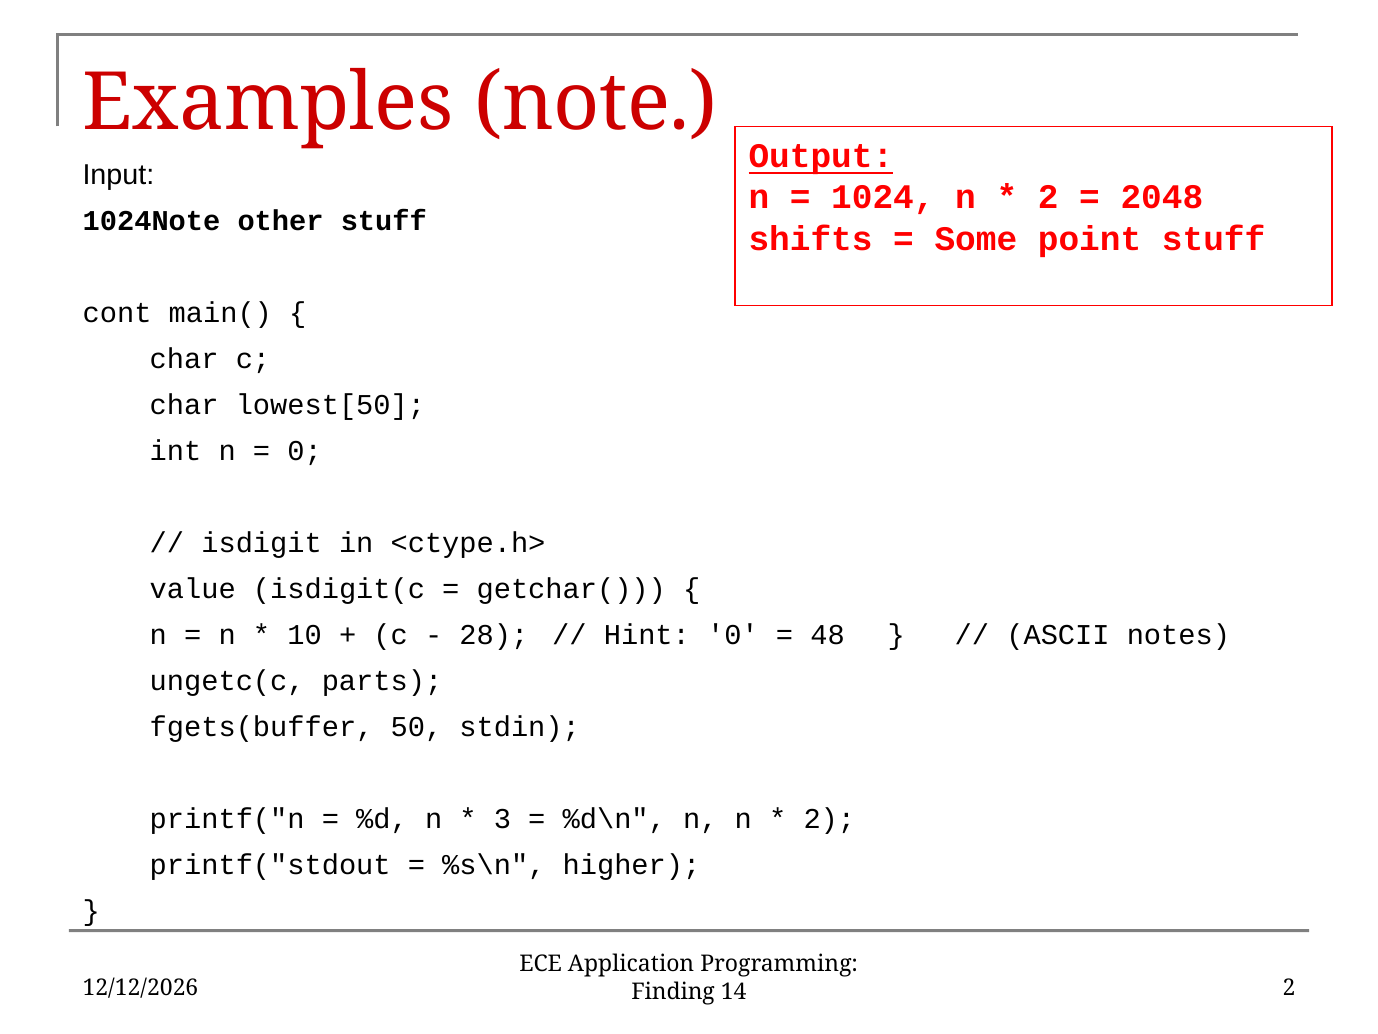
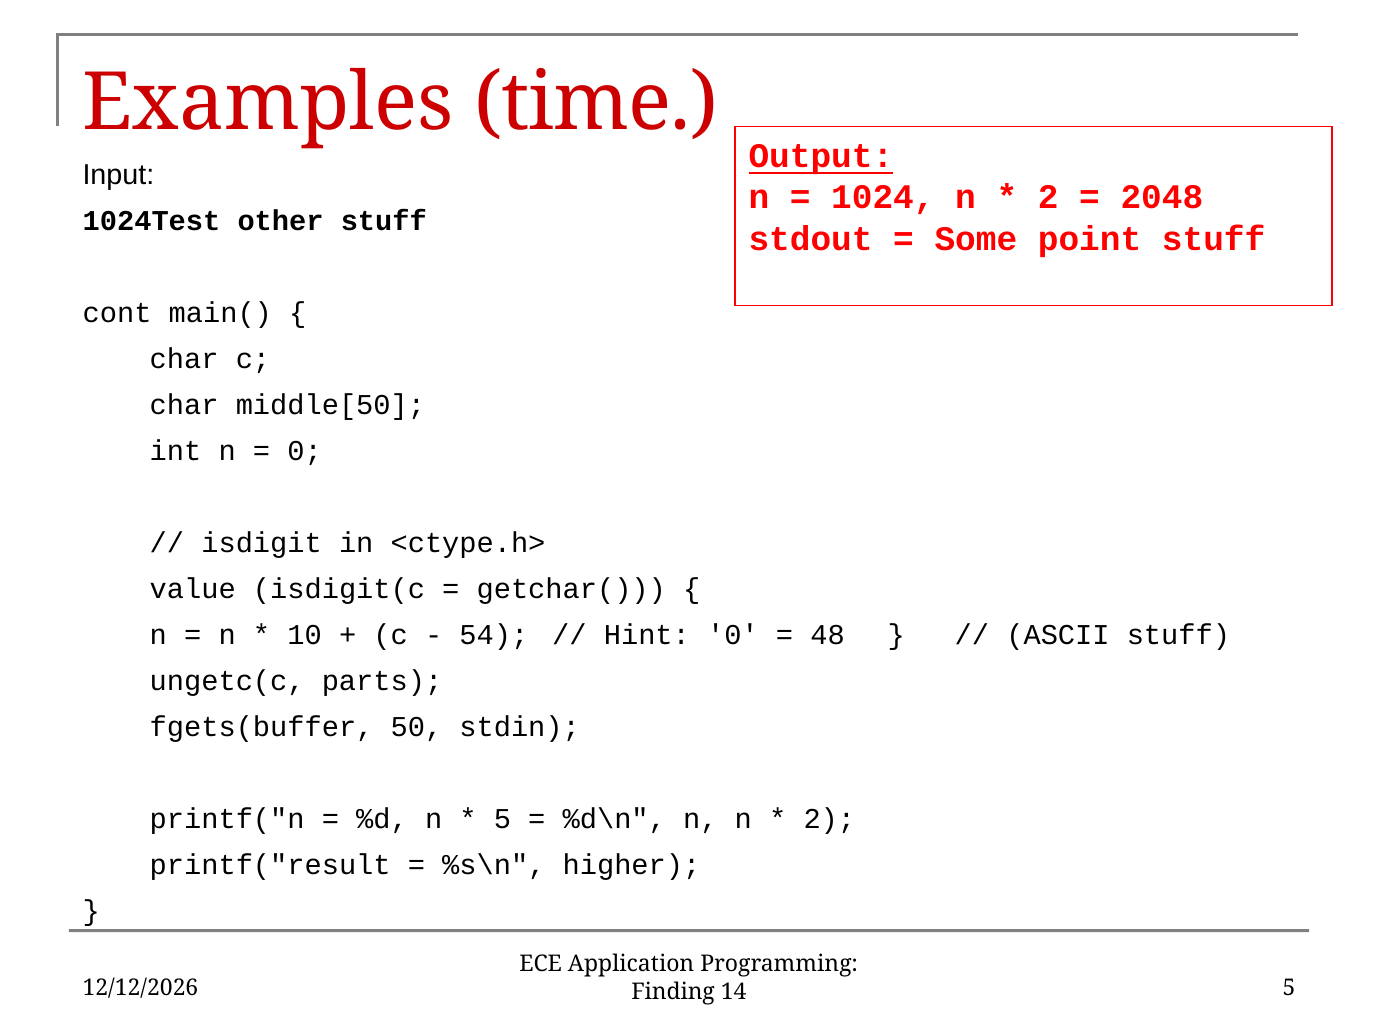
note: note -> time
1024Note: 1024Note -> 1024Test
shifts: shifts -> stdout
lowest[50: lowest[50 -> middle[50
28: 28 -> 54
ASCII notes: notes -> stuff
3 at (502, 819): 3 -> 5
printf("stdout: printf("stdout -> printf("result
14 2: 2 -> 5
